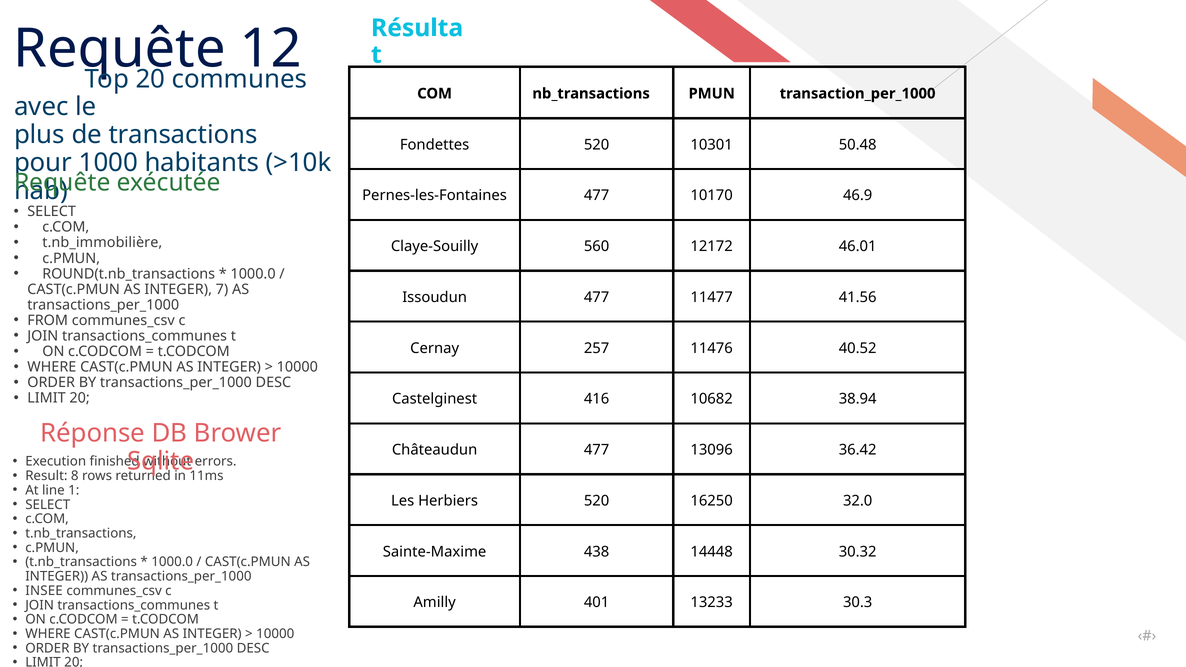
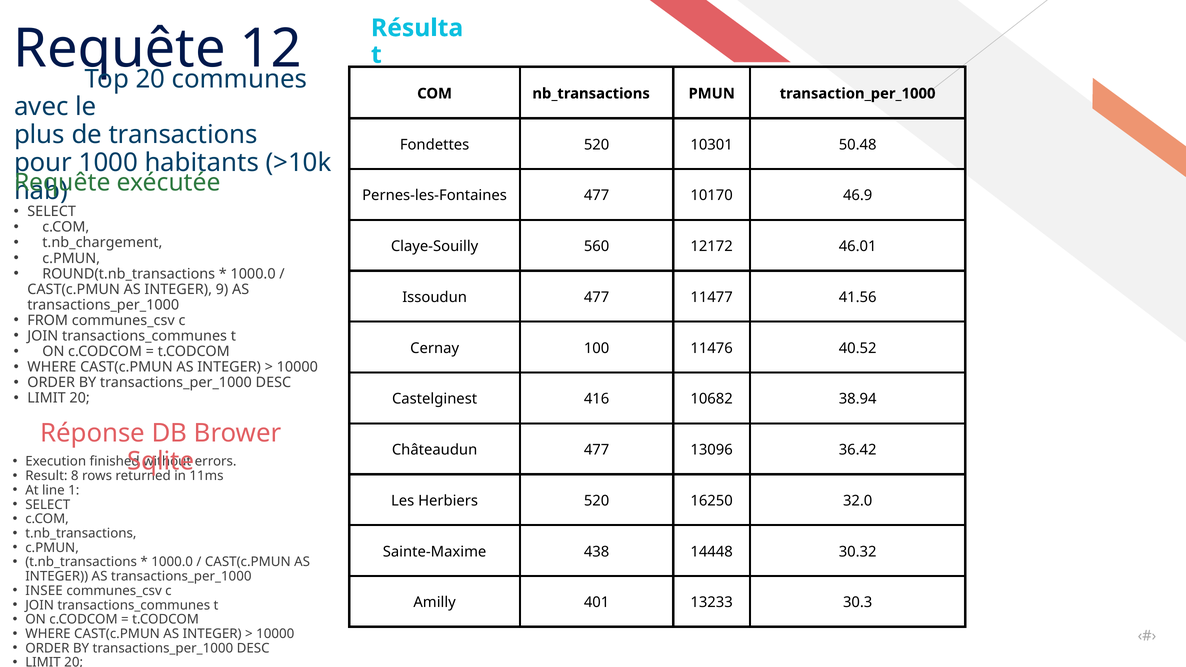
t.nb_immobilière: t.nb_immobilière -> t.nb_chargement
7: 7 -> 9
257: 257 -> 100
